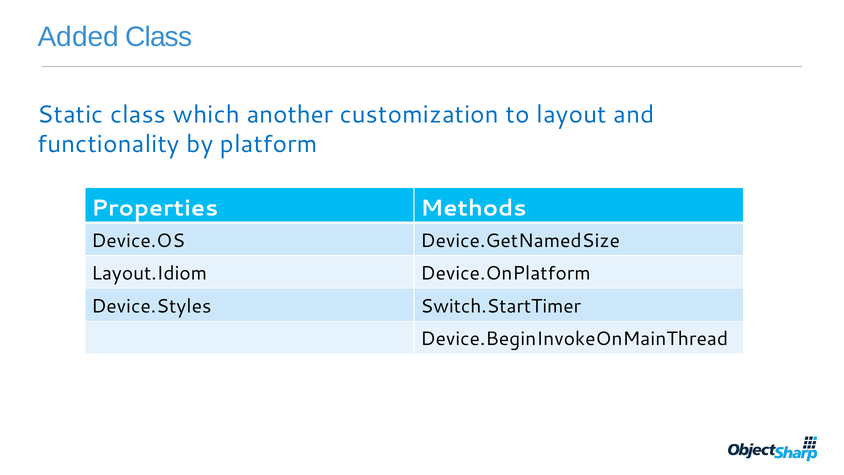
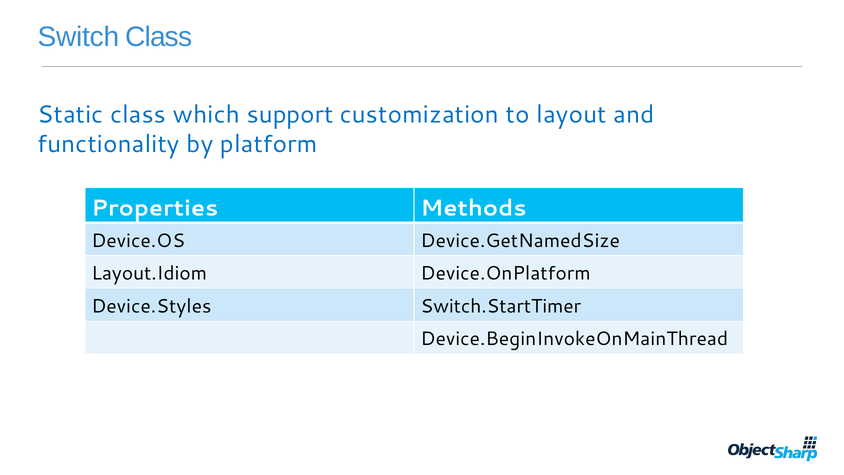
Added: Added -> Switch
another: another -> support
